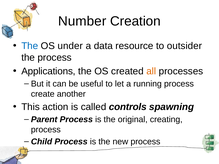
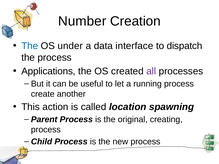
resource: resource -> interface
outsider: outsider -> dispatch
all colour: orange -> purple
controls: controls -> location
